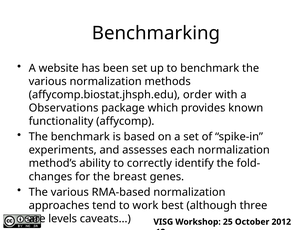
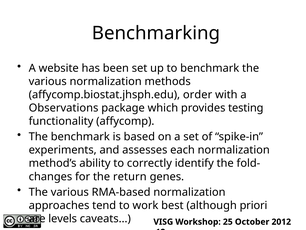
known: known -> testing
breast: breast -> return
three: three -> priori
